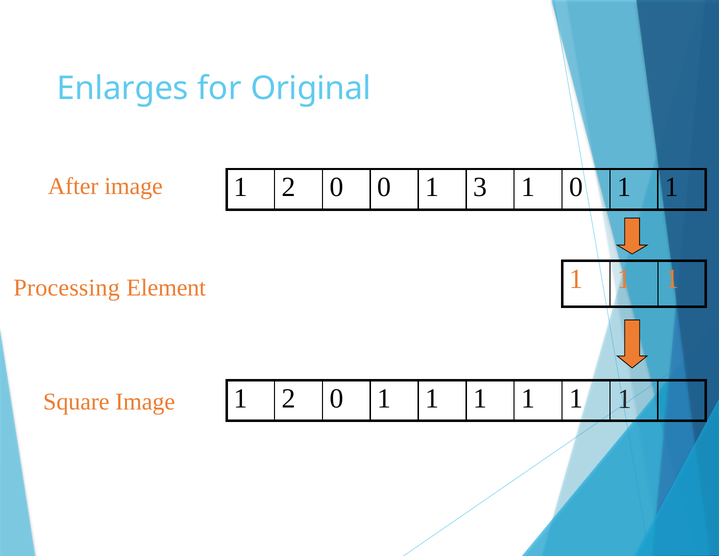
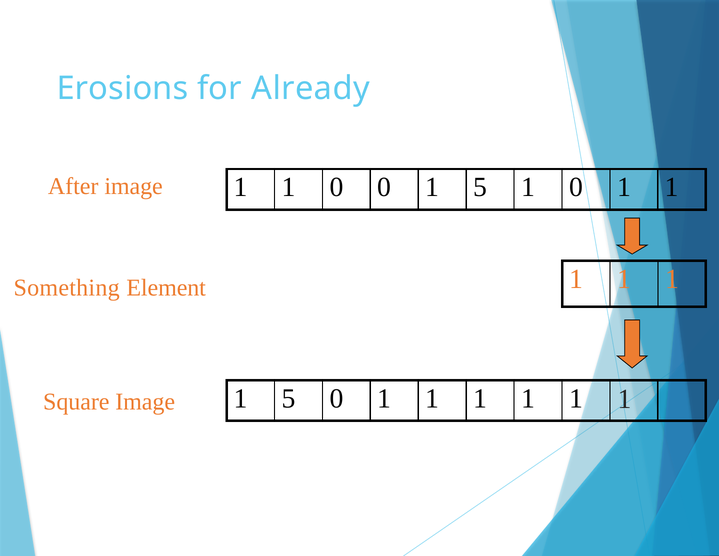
Enlarges: Enlarges -> Erosions
Original: Original -> Already
2 at (289, 187): 2 -> 1
0 1 3: 3 -> 5
Processing: Processing -> Something
2 at (289, 398): 2 -> 5
